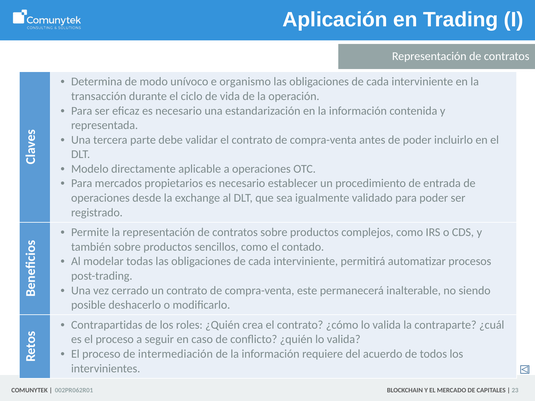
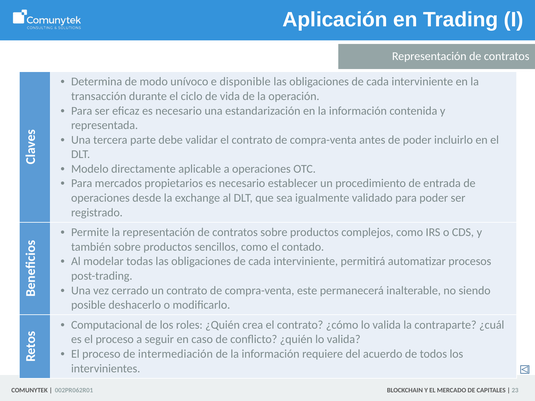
organismo: organismo -> disponible
Contrapartidas: Contrapartidas -> Computacional
